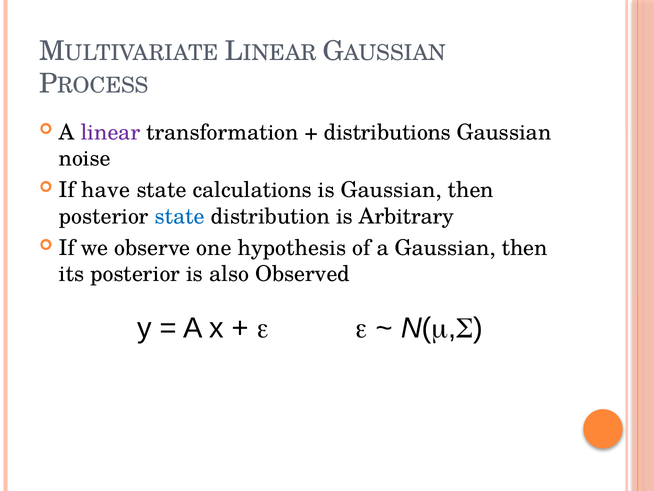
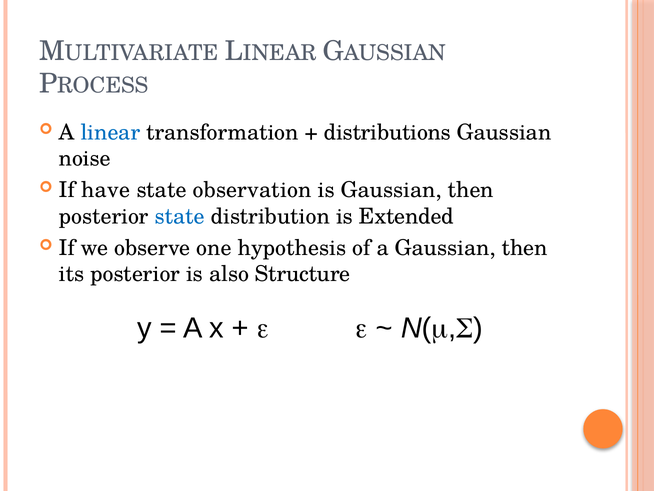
linear colour: purple -> blue
calculations: calculations -> observation
Arbitrary: Arbitrary -> Extended
Observed: Observed -> Structure
